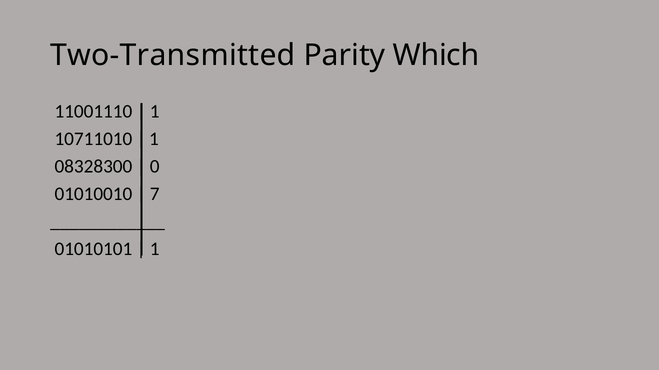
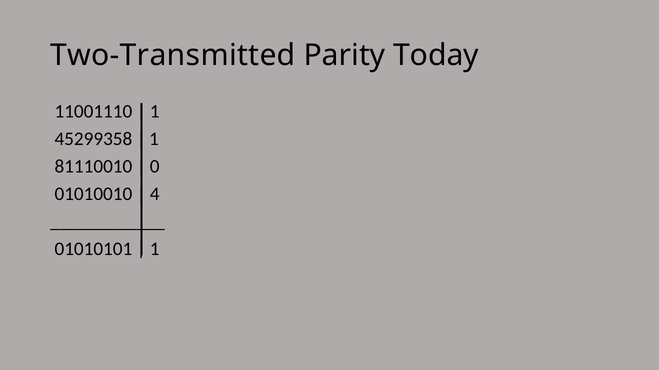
Which: Which -> Today
10711010: 10711010 -> 45299358
08328300: 08328300 -> 81110010
7: 7 -> 4
